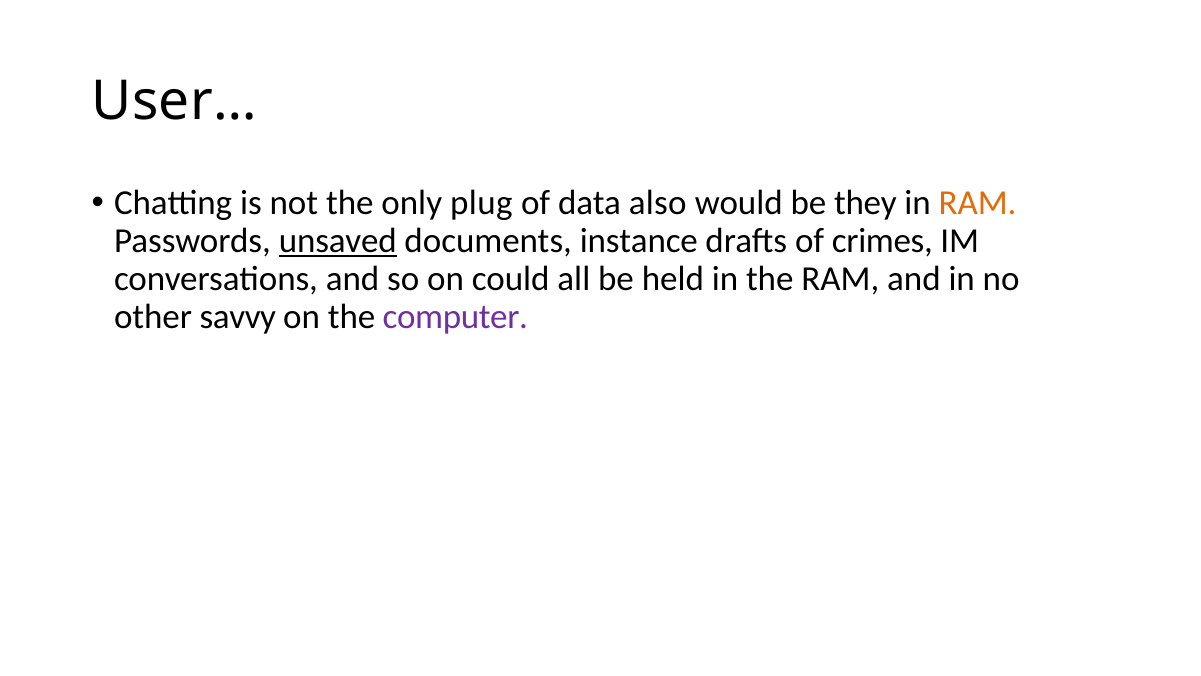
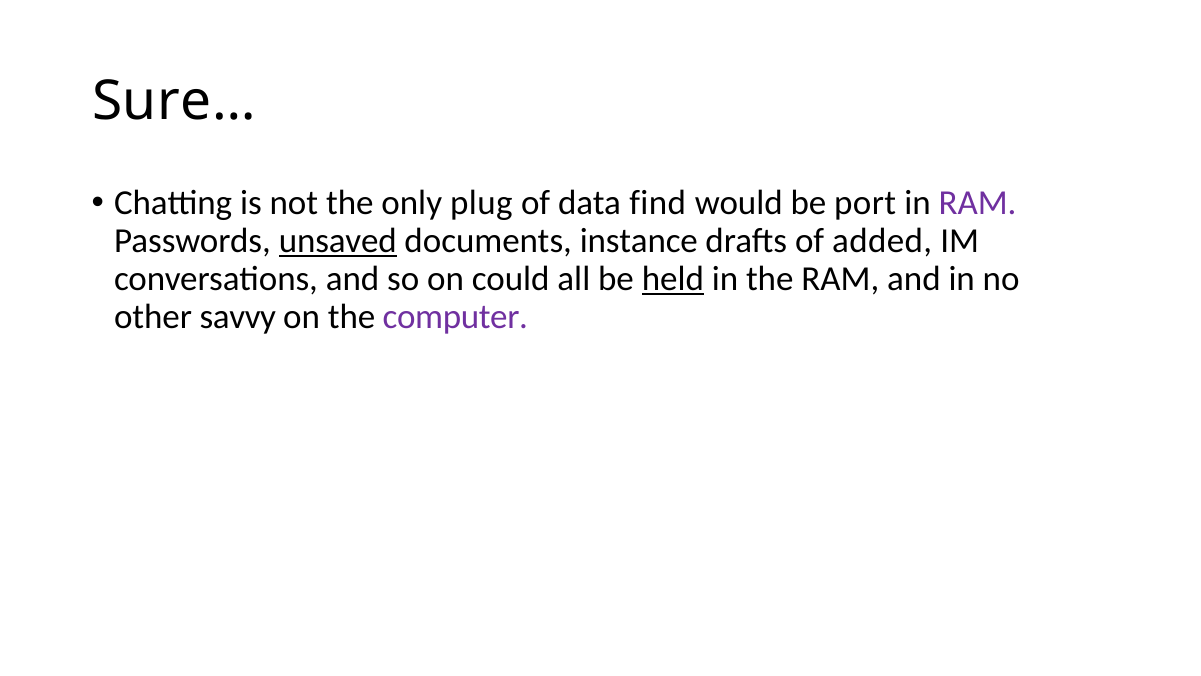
User…: User… -> Sure…
also: also -> find
they: they -> port
RAM at (978, 203) colour: orange -> purple
crimes: crimes -> added
held underline: none -> present
